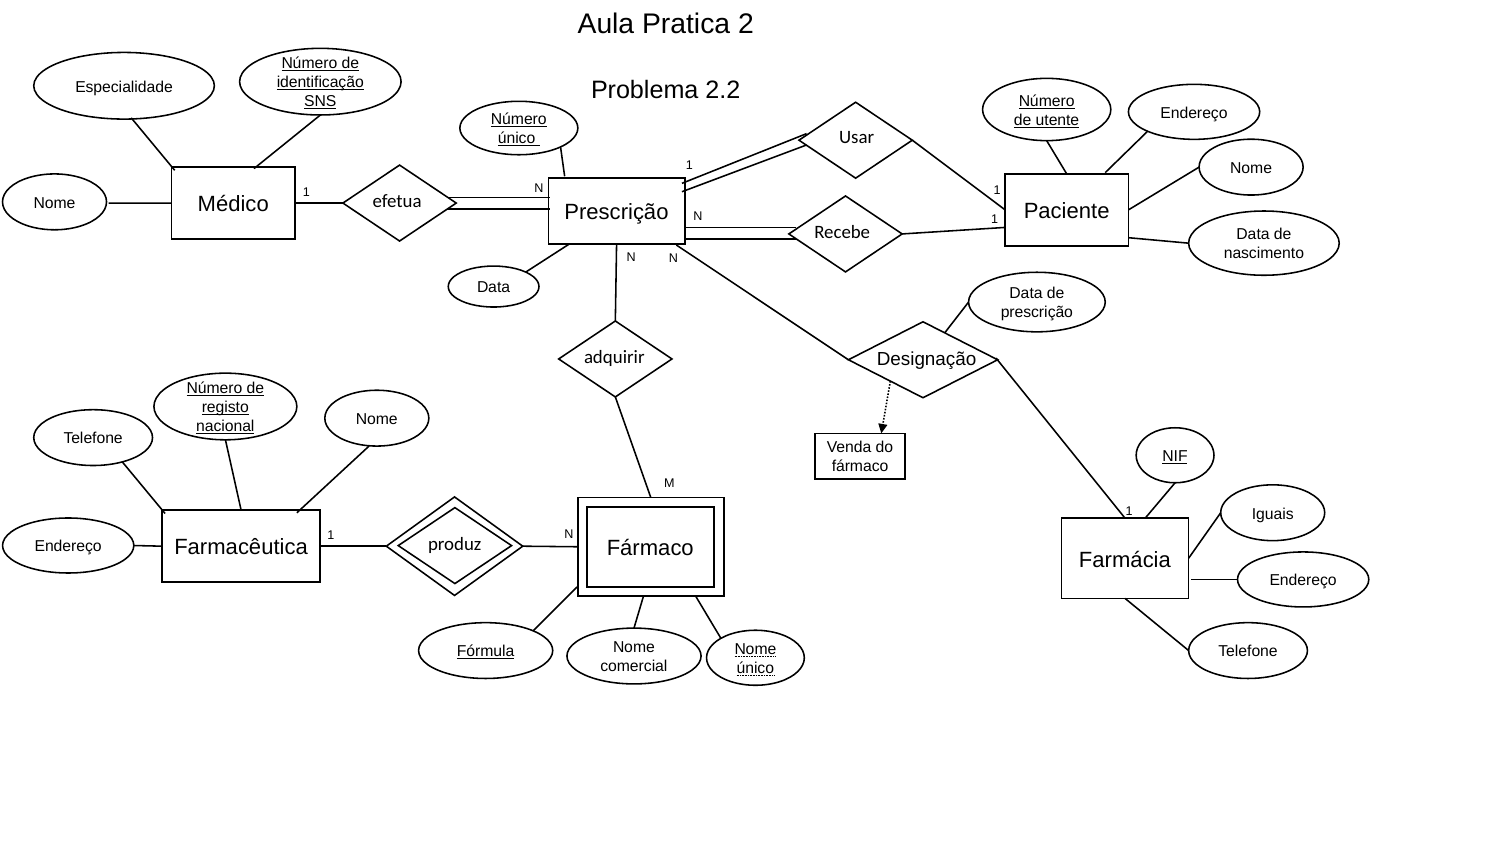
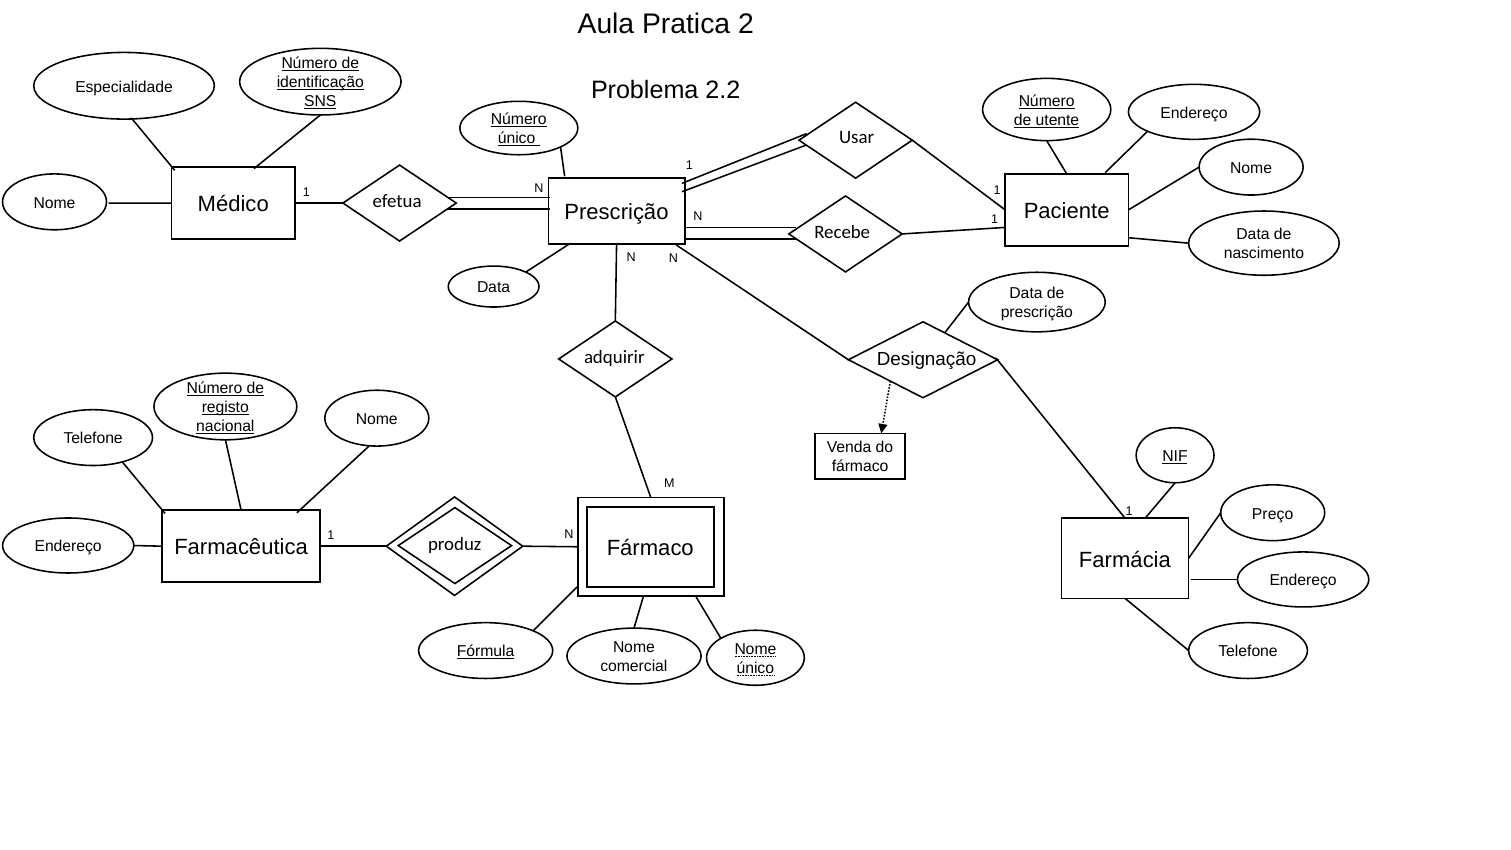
Iguais: Iguais -> Preço
